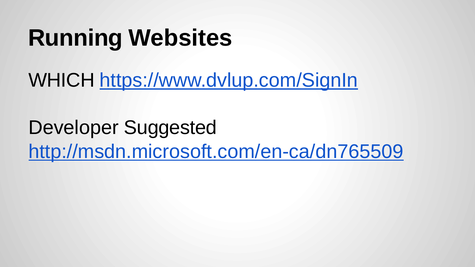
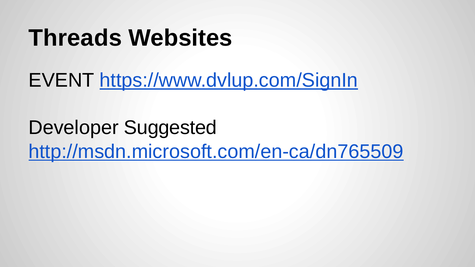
Running: Running -> Threads
WHICH: WHICH -> EVENT
